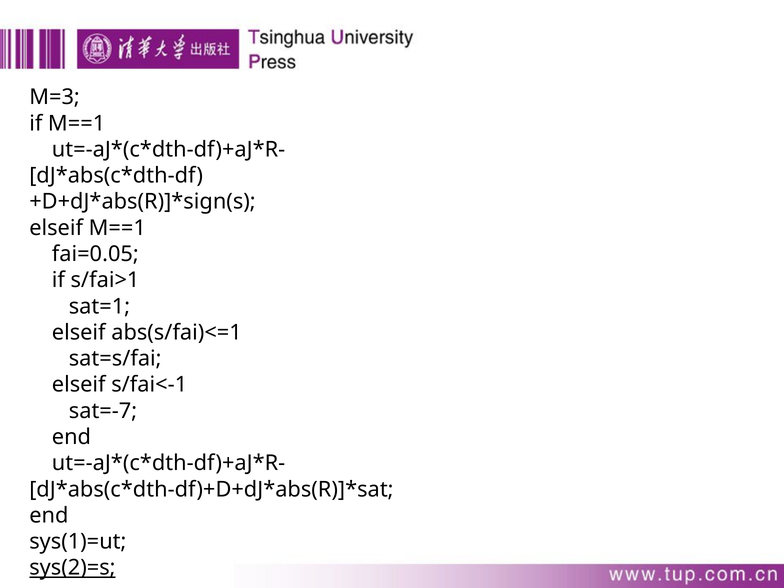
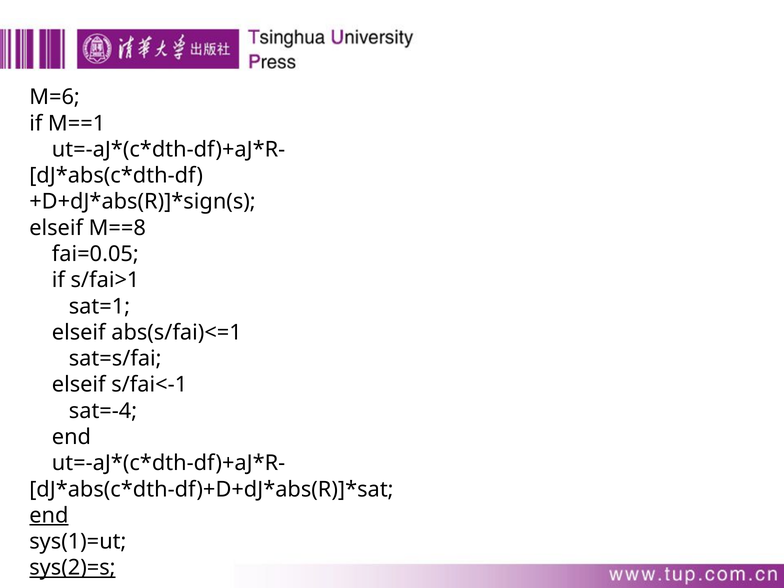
M=3: M=3 -> M=6
elseif M==1: M==1 -> M==8
sat=-7: sat=-7 -> sat=-4
end at (49, 515) underline: none -> present
